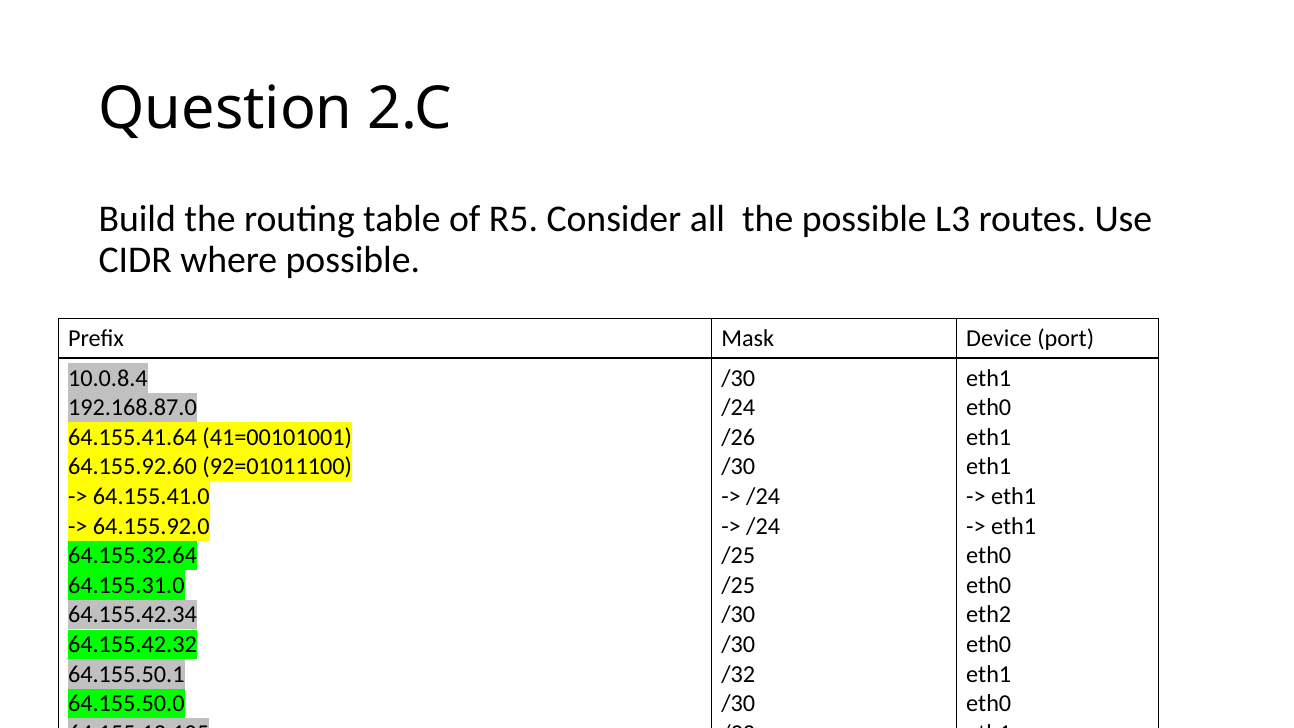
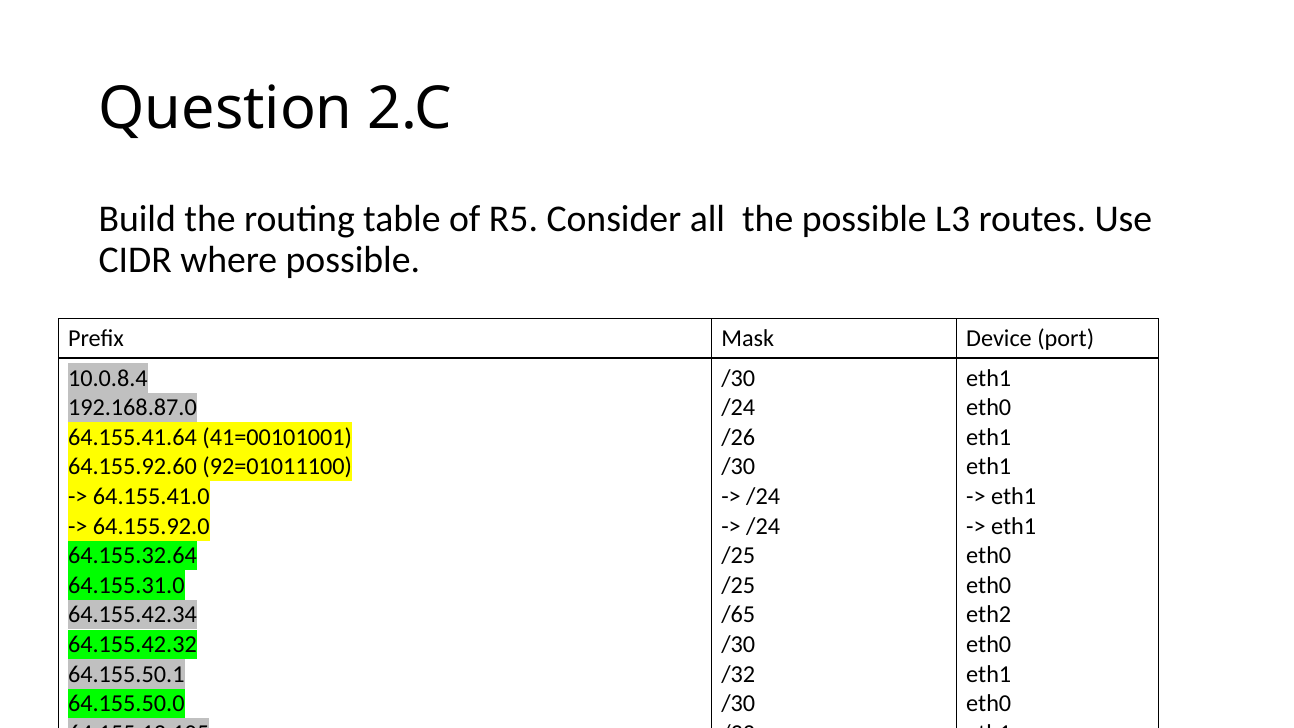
/30 at (738, 615): /30 -> /65
